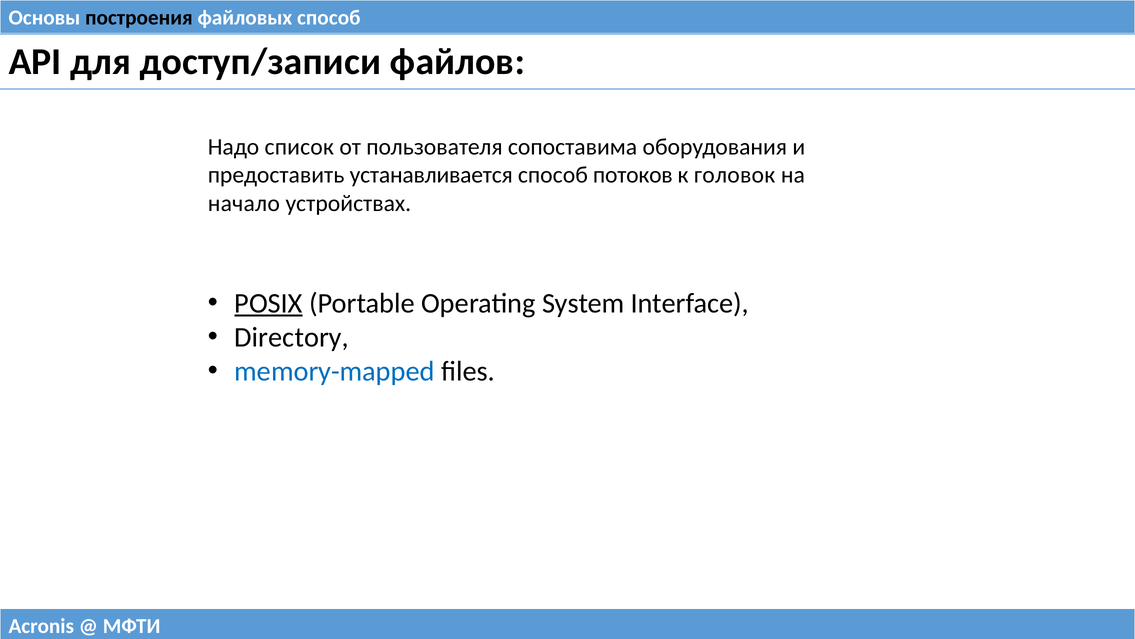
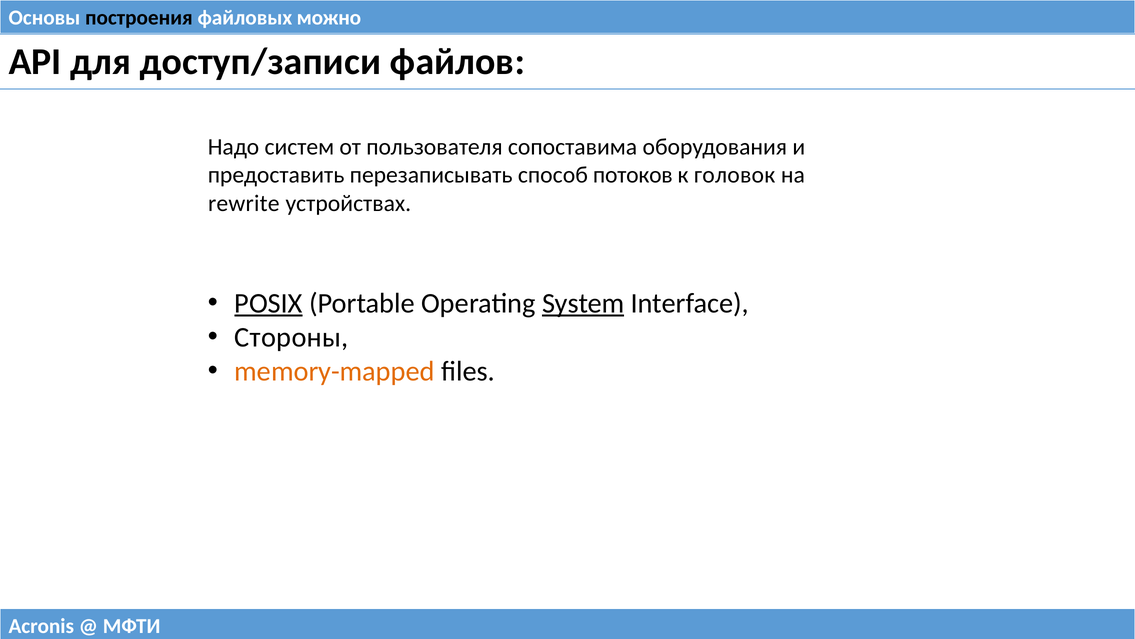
файловых способ: способ -> можно
список: список -> систем
устанавливается: устанавливается -> перезаписывать
начало: начало -> rewrite
System underline: none -> present
Directory: Directory -> Стороны
memory-mapped colour: blue -> orange
